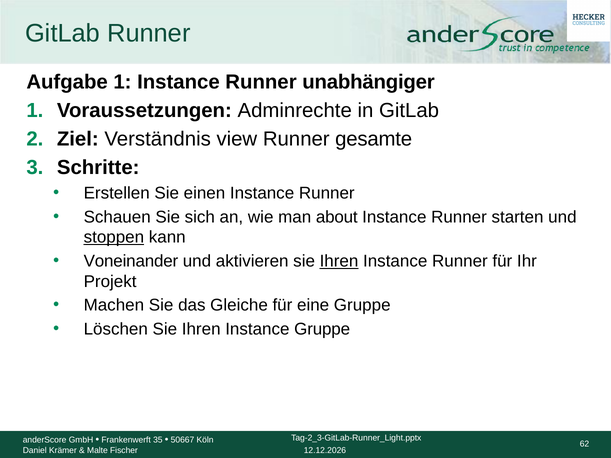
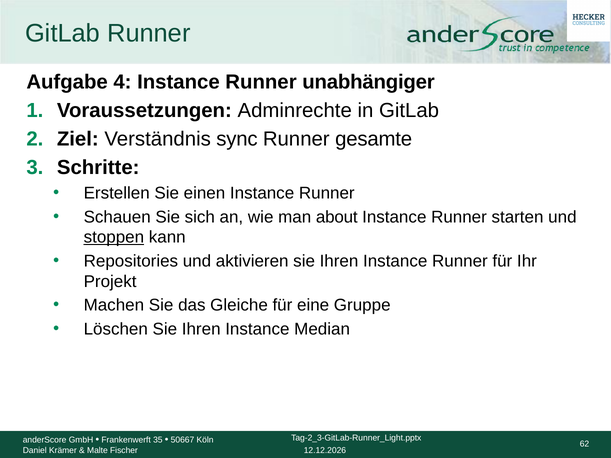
Aufgabe 1: 1 -> 4
view: view -> sync
Voneinander: Voneinander -> Repositories
Ihren at (339, 261) underline: present -> none
Instance Gruppe: Gruppe -> Median
